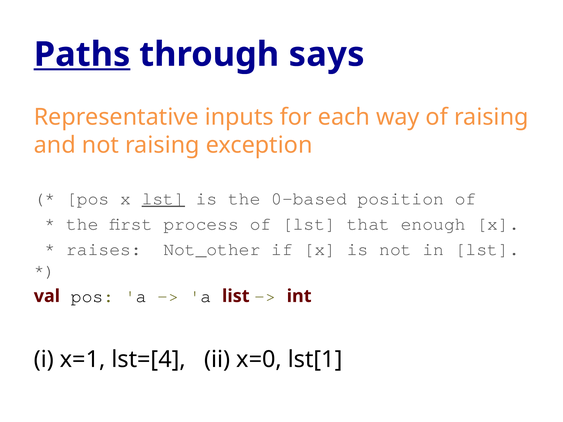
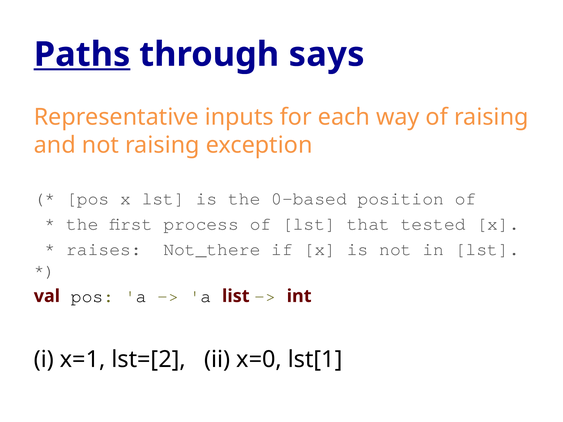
lst at (163, 199) underline: present -> none
enough: enough -> tested
Not_other: Not_other -> Not_there
lst=[4: lst=[4 -> lst=[2
